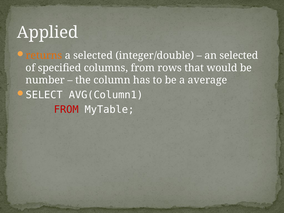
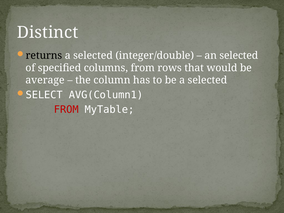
Applied: Applied -> Distinct
returns colour: orange -> black
number: number -> average
be a average: average -> selected
